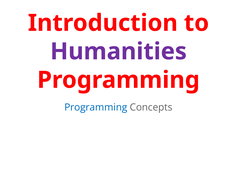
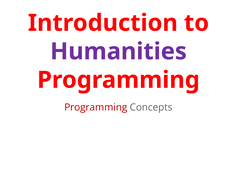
Programming at (96, 107) colour: blue -> red
